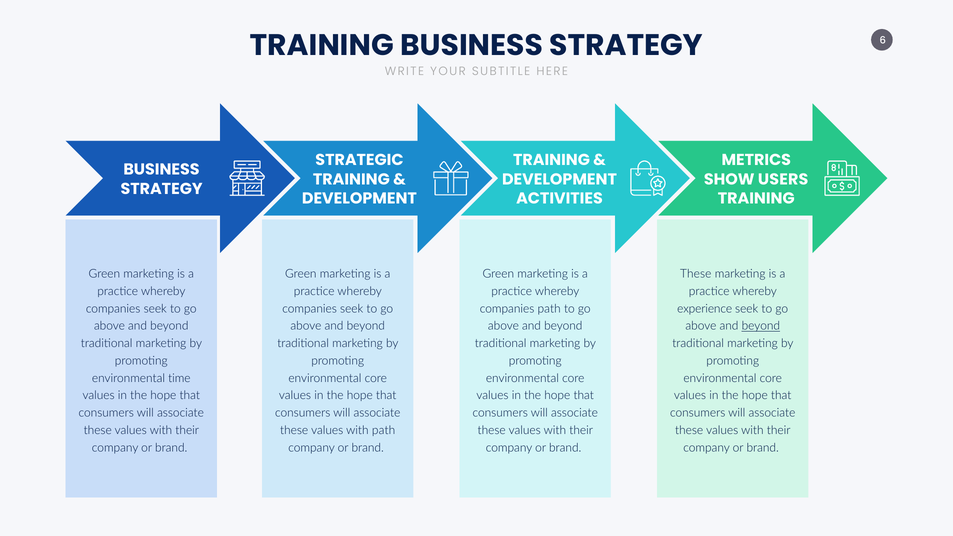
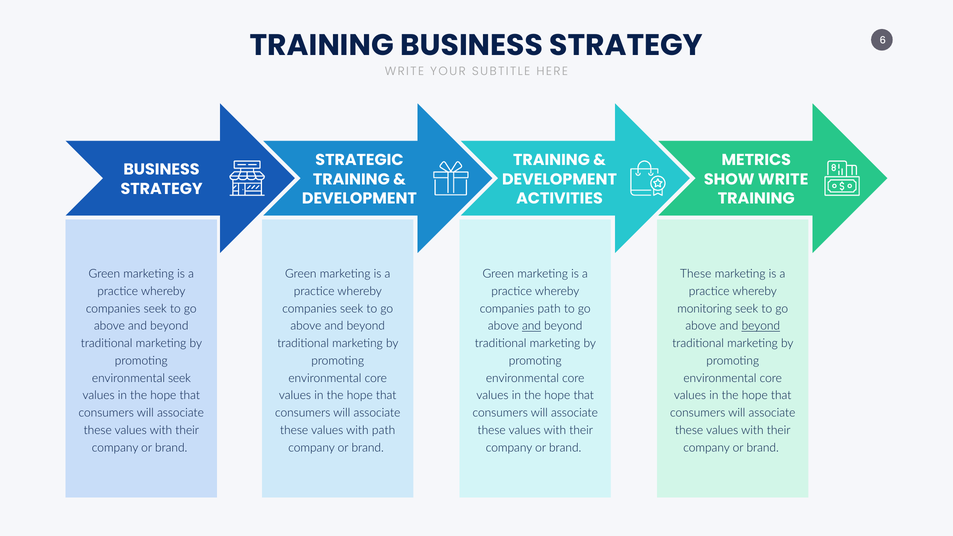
SHOW USERS: USERS -> WRITE
experience: experience -> monitoring
and at (531, 326) underline: none -> present
environmental time: time -> seek
